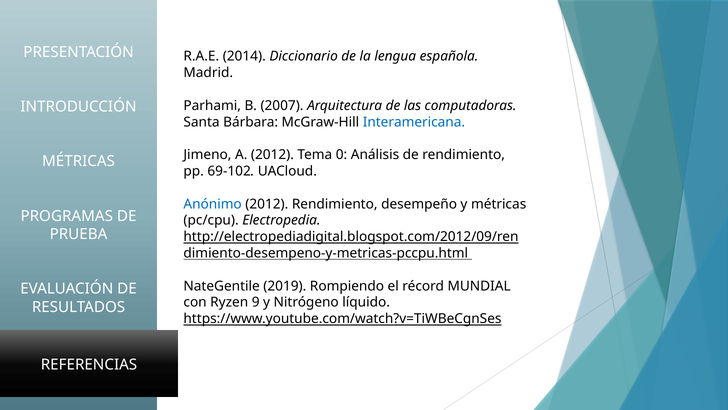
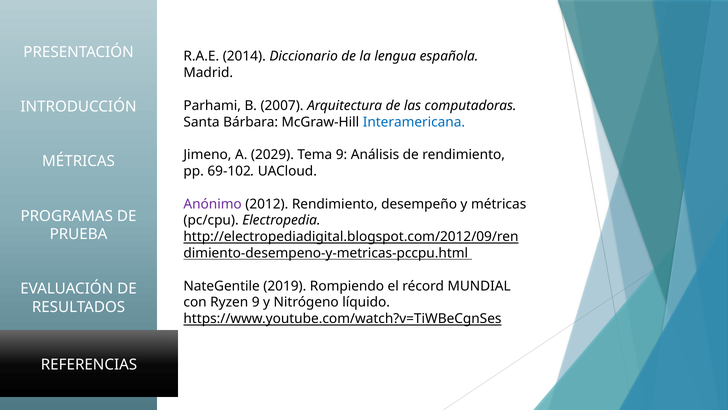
A 2012: 2012 -> 2029
Tema 0: 0 -> 9
Anónimo colour: blue -> purple
